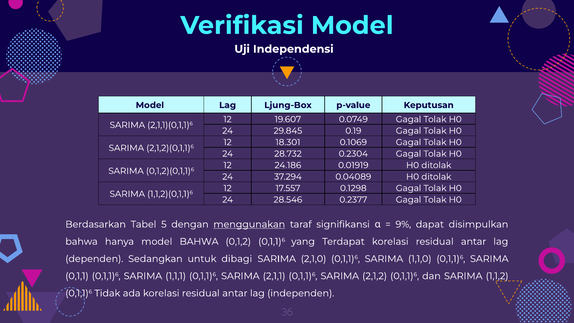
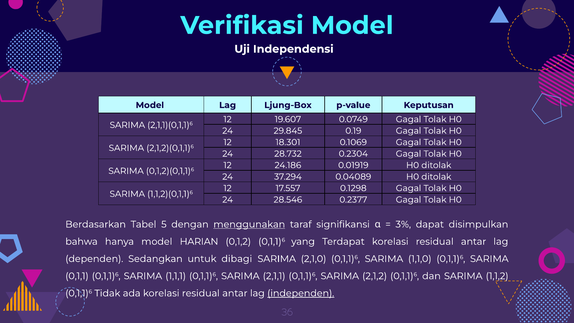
9%: 9% -> 3%
model BAHWA: BAHWA -> HARIAN
independen underline: none -> present
